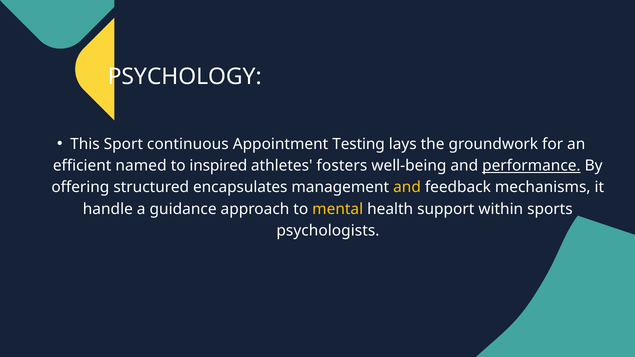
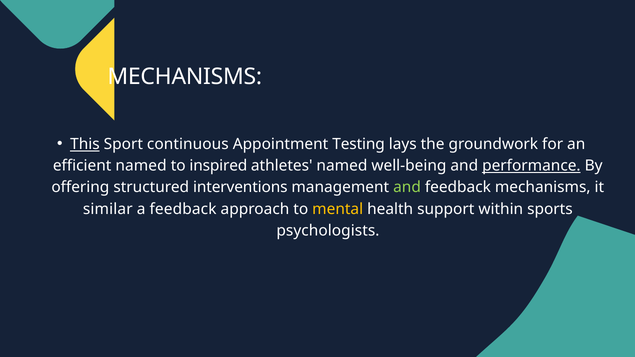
PSYCHOLOGY at (185, 77): PSYCHOLOGY -> MECHANISMS
This underline: none -> present
athletes fosters: fosters -> named
encapsulates: encapsulates -> interventions
and at (407, 187) colour: yellow -> light green
handle: handle -> similar
a guidance: guidance -> feedback
